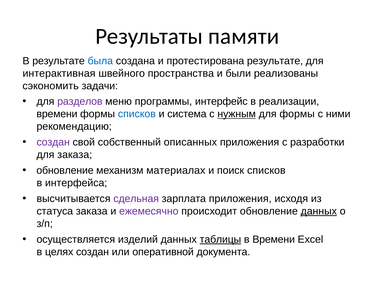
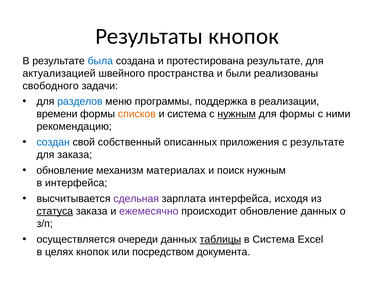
Результаты памяти: памяти -> кнопок
интерактивная: интерактивная -> актуализацией
сэкономить: сэкономить -> свободного
разделов colour: purple -> blue
интерфейс: интерфейс -> поддержка
списков at (137, 114) colour: blue -> orange
создан at (53, 142) colour: purple -> blue
с разработки: разработки -> результате
поиск списков: списков -> нужным
зарплата приложения: приложения -> интерфейса
статуса underline: none -> present
данных at (319, 211) underline: present -> none
изделий: изделий -> очереди
в Времени: Времени -> Система
целях создан: создан -> кнопок
оперативной: оперативной -> посредством
